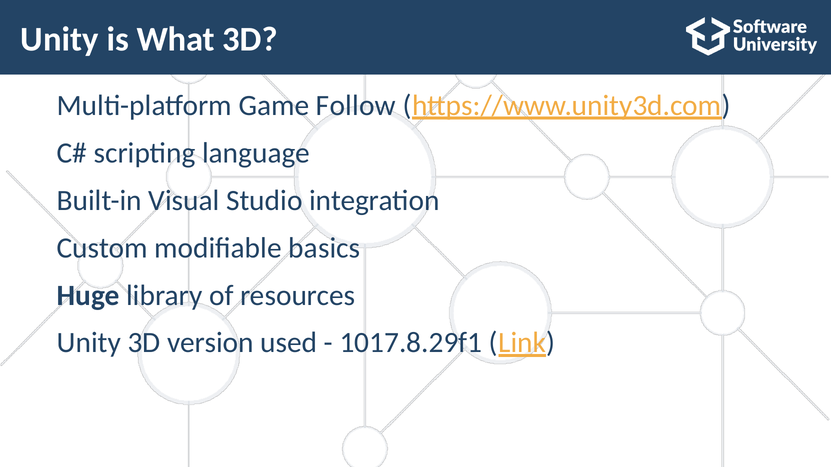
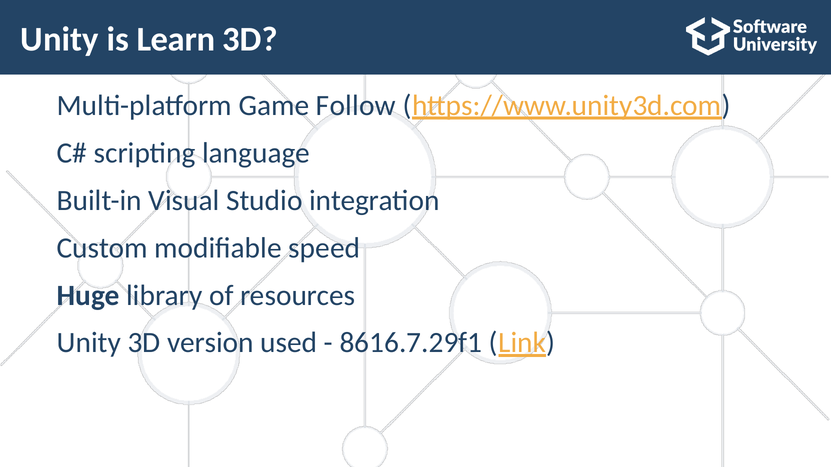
What: What -> Learn
basics: basics -> speed
1017.8.29f1: 1017.8.29f1 -> 8616.7.29f1
